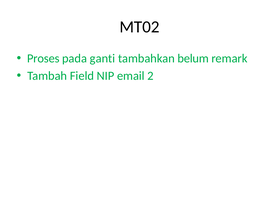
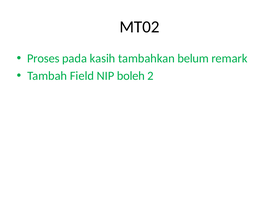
ganti: ganti -> kasih
email: email -> boleh
